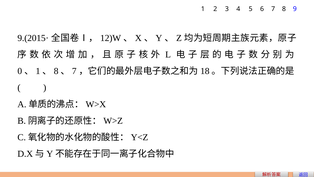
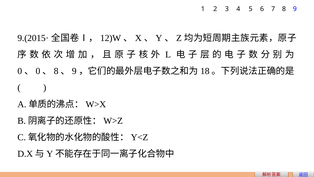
1 at (38, 71): 1 -> 0
7 at (74, 71): 7 -> 9
